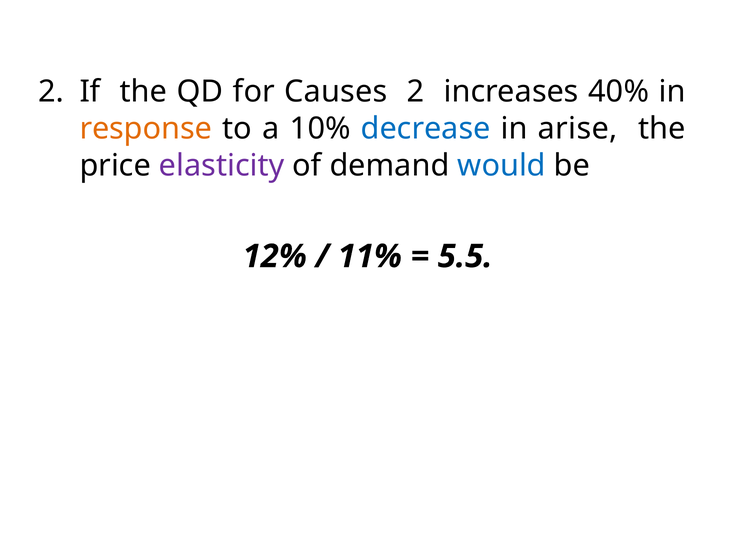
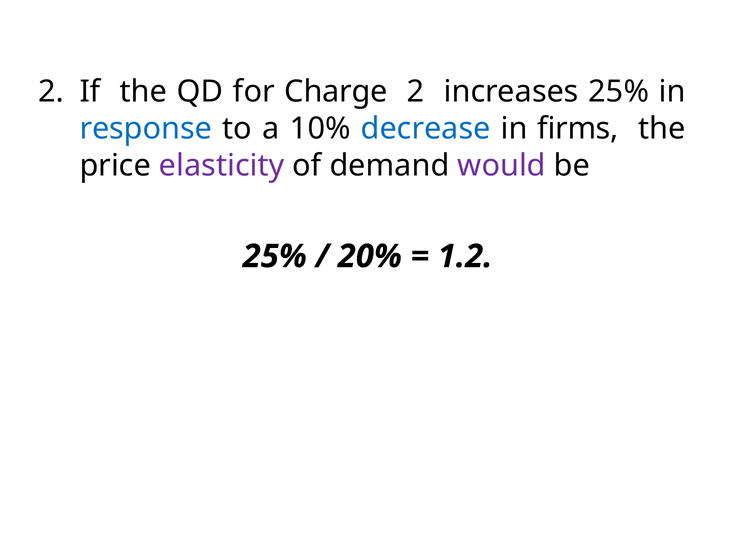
Causes: Causes -> Charge
increases 40%: 40% -> 25%
response colour: orange -> blue
arise: arise -> firms
would colour: blue -> purple
12% at (275, 256): 12% -> 25%
11%: 11% -> 20%
5.5: 5.5 -> 1.2
